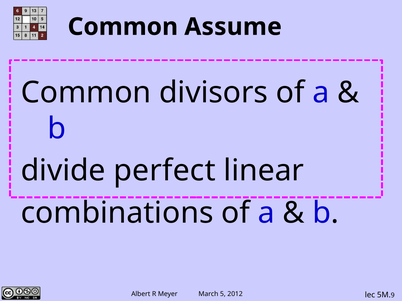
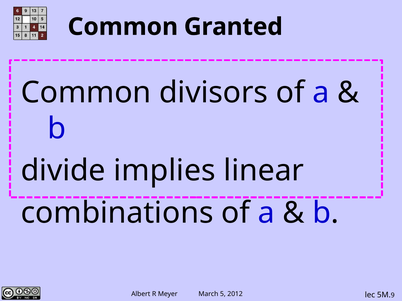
Assume: Assume -> Granted
perfect: perfect -> implies
